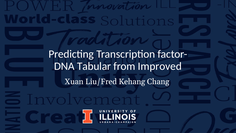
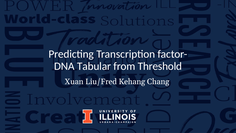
Improved: Improved -> Threshold
